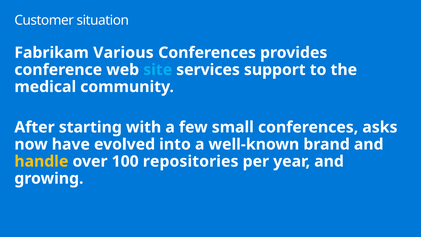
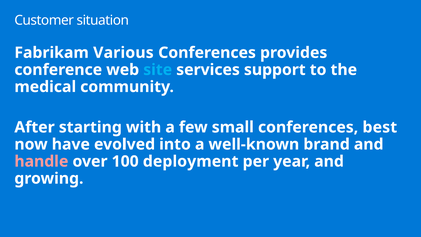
asks: asks -> best
handle colour: yellow -> pink
repositories: repositories -> deployment
